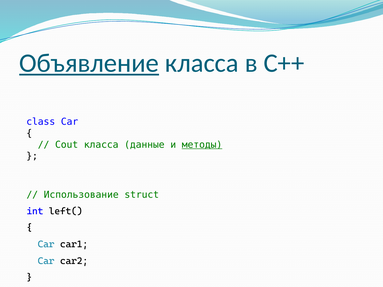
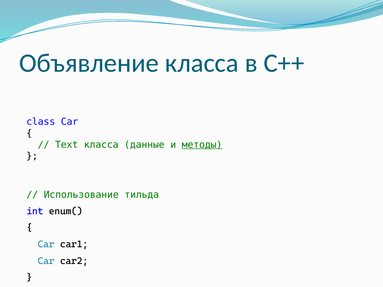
Объявление underline: present -> none
Cout: Cout -> Text
struct: struct -> тильда
left(: left( -> enum(
